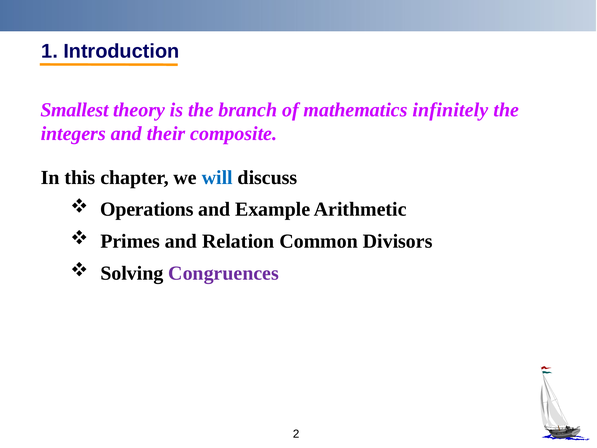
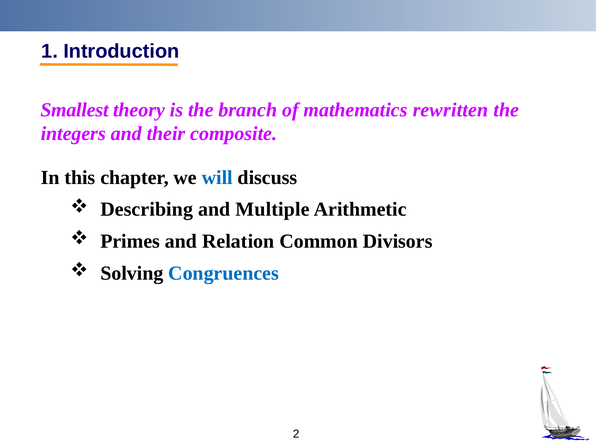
infinitely: infinitely -> rewritten
Operations: Operations -> Describing
Example: Example -> Multiple
Congruences colour: purple -> blue
